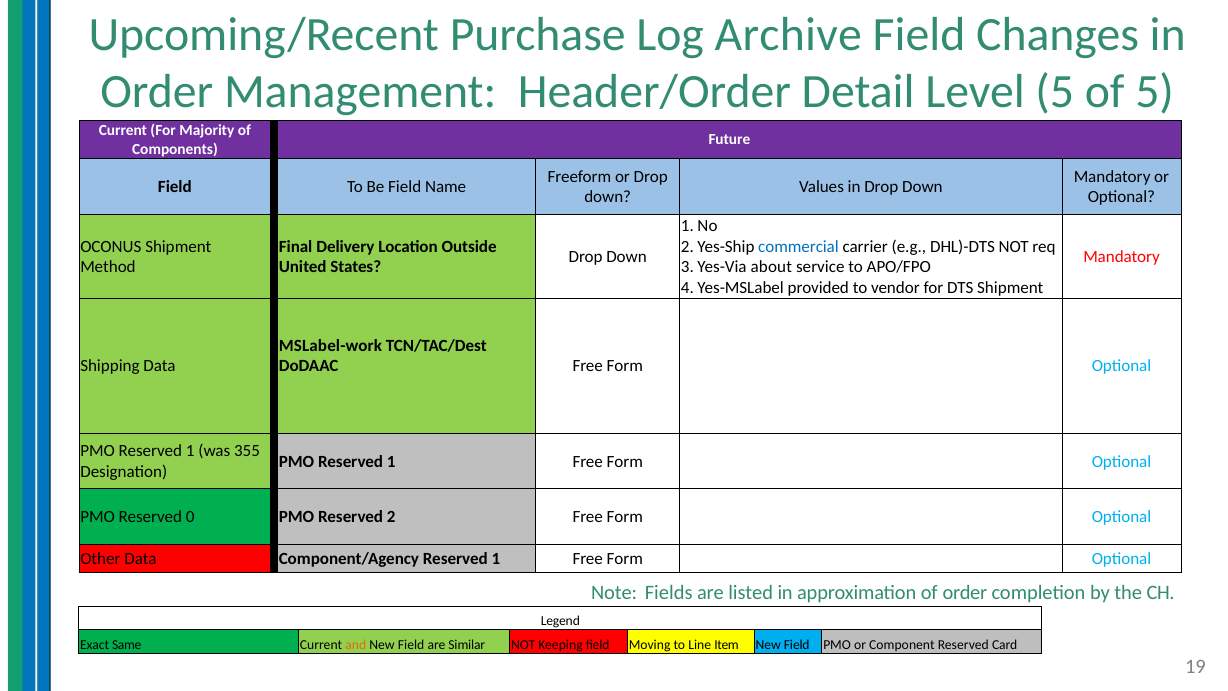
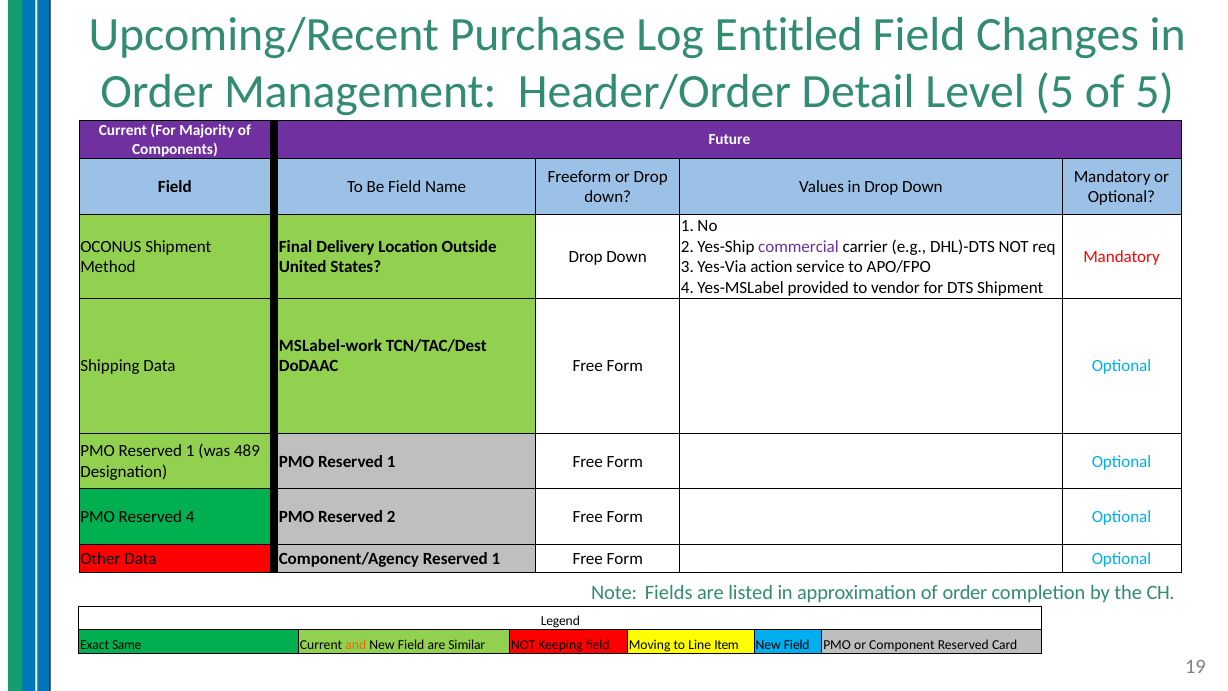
Archive: Archive -> Entitled
commercial colour: blue -> purple
about: about -> action
355: 355 -> 489
Reserved 0: 0 -> 4
